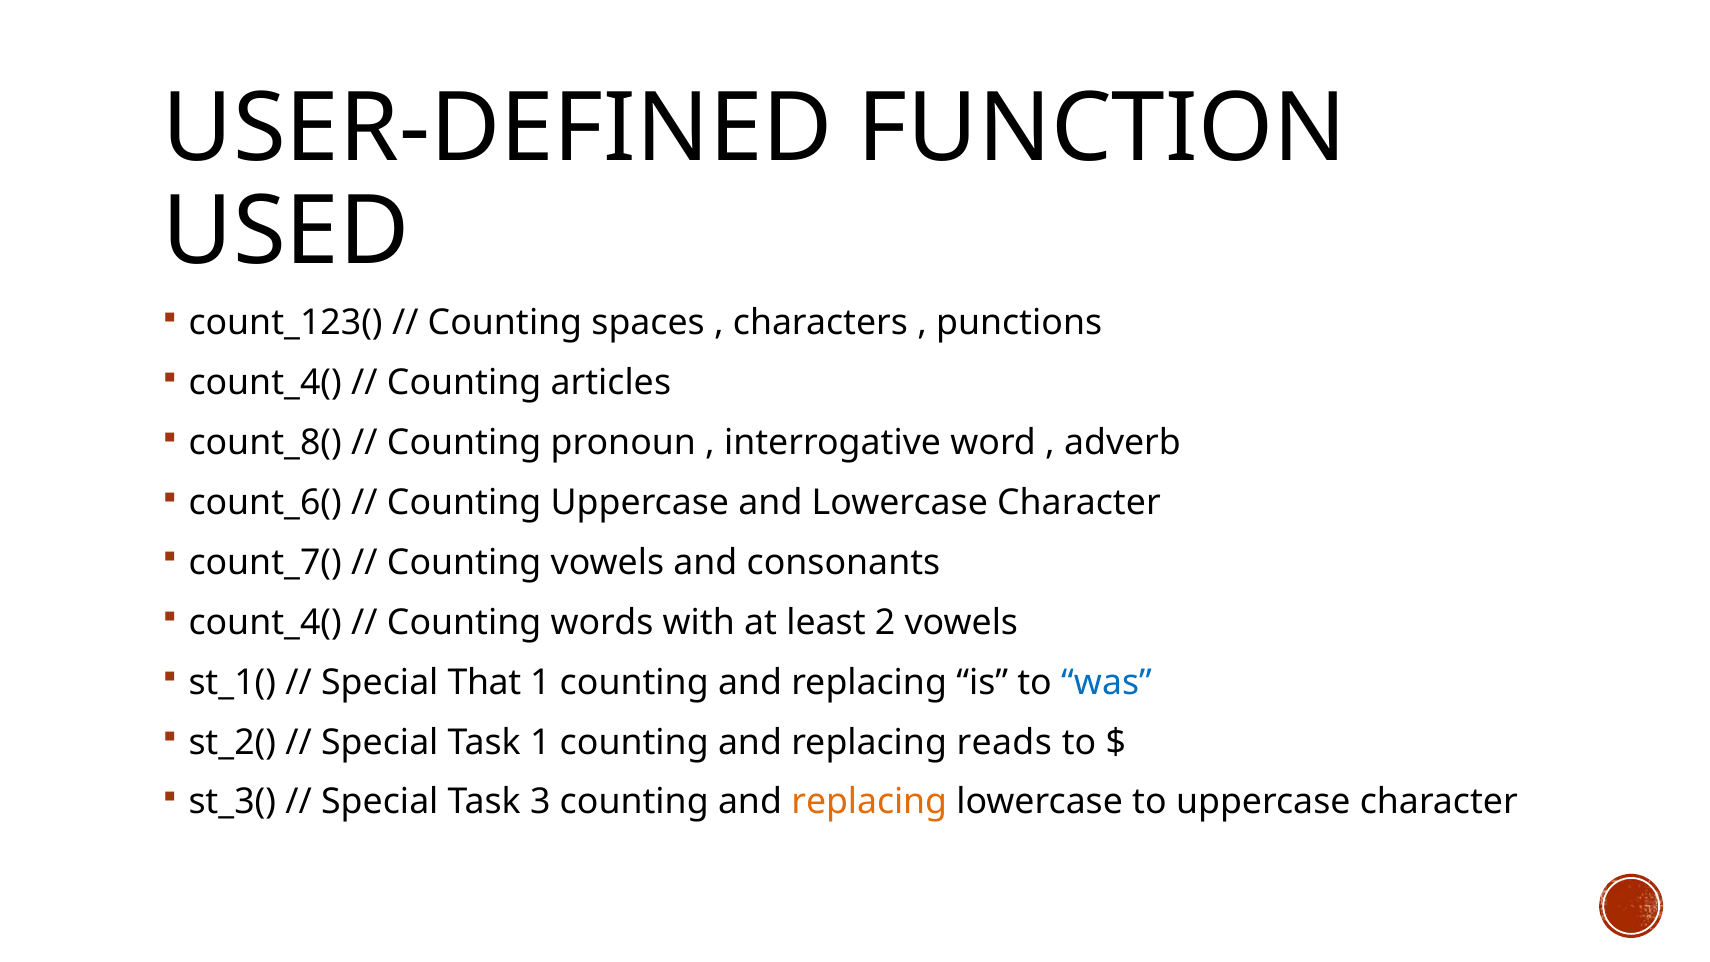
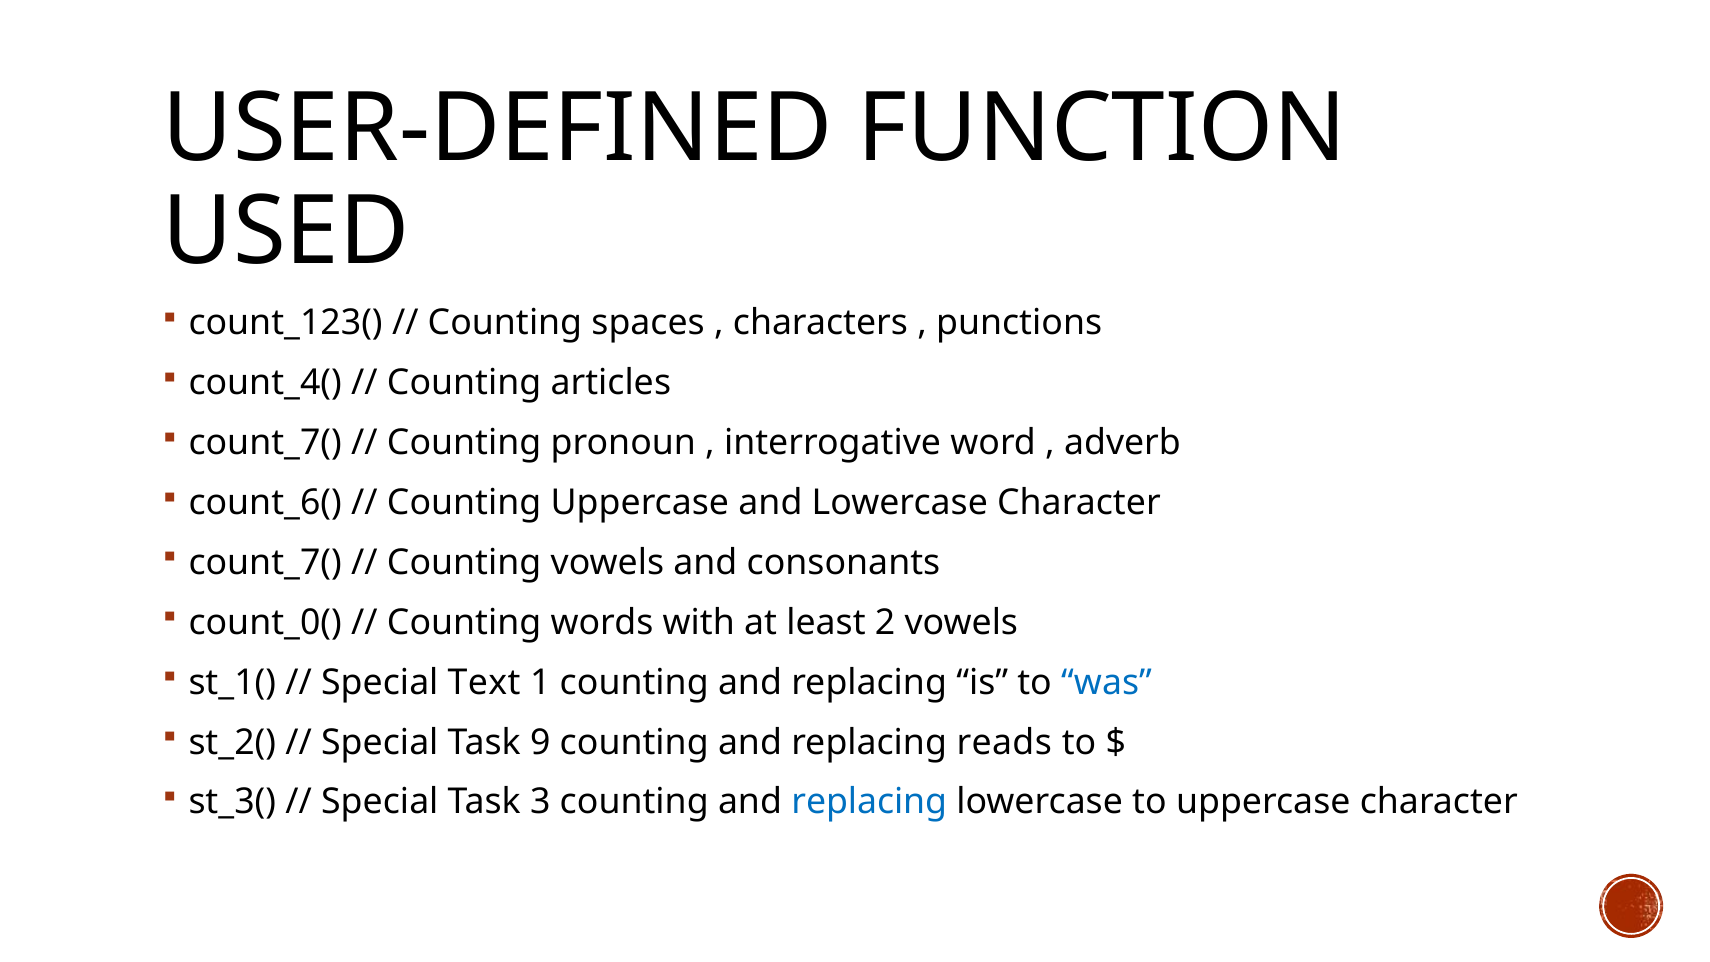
count_8( at (265, 443): count_8( -> count_7(
count_4( at (265, 622): count_4( -> count_0(
That: That -> Text
Task 1: 1 -> 9
replacing at (869, 802) colour: orange -> blue
